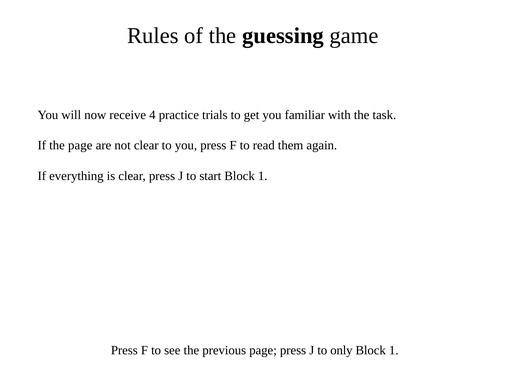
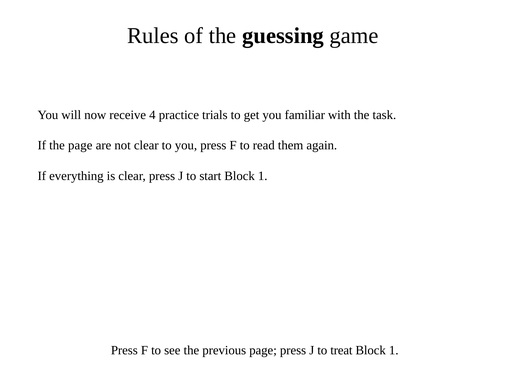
only: only -> treat
